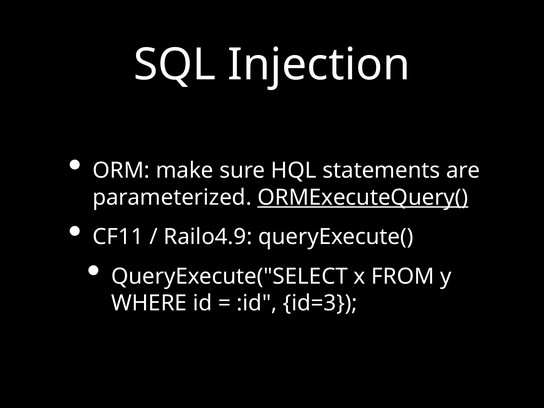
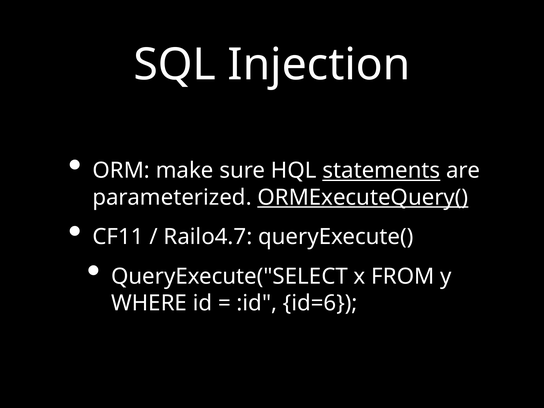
statements underline: none -> present
Railo4.9: Railo4.9 -> Railo4.7
id=3: id=3 -> id=6
